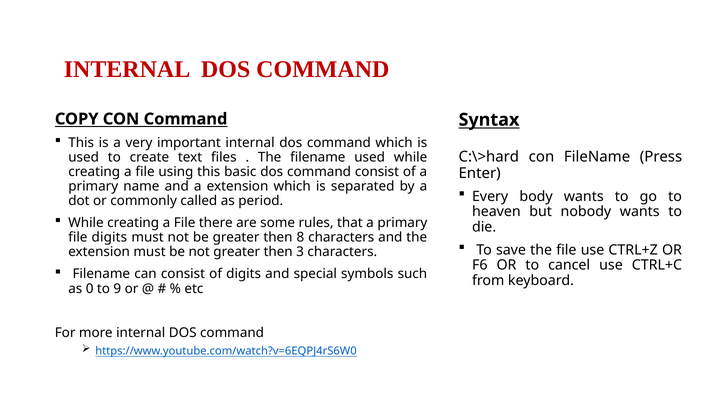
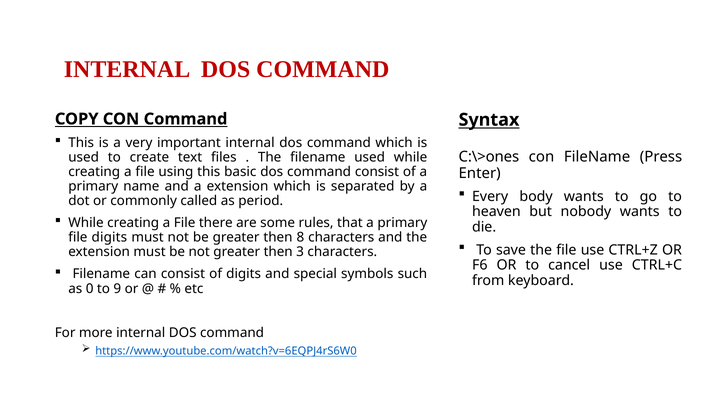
C:\>hard: C:\>hard -> C:\>ones
